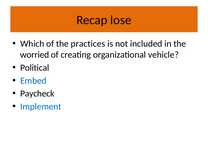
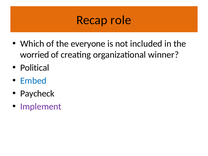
lose: lose -> role
practices: practices -> everyone
vehicle: vehicle -> winner
Implement colour: blue -> purple
